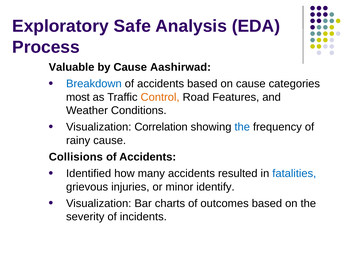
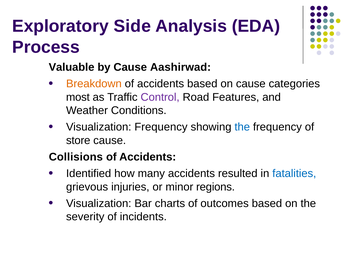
Safe: Safe -> Side
Breakdown colour: blue -> orange
Control colour: orange -> purple
Visualization Correlation: Correlation -> Frequency
rainy: rainy -> store
identify: identify -> regions
